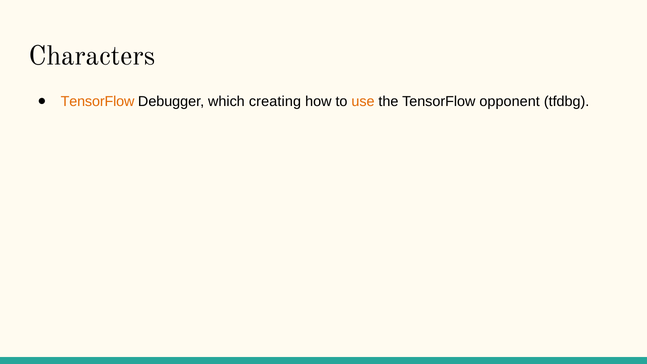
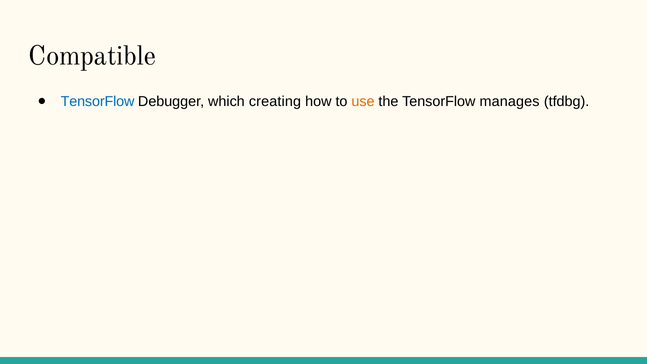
Characters: Characters -> Compatible
TensorFlow at (98, 102) colour: orange -> blue
opponent: opponent -> manages
